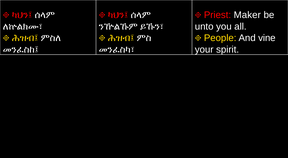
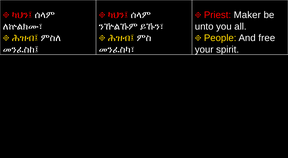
vine: vine -> free
